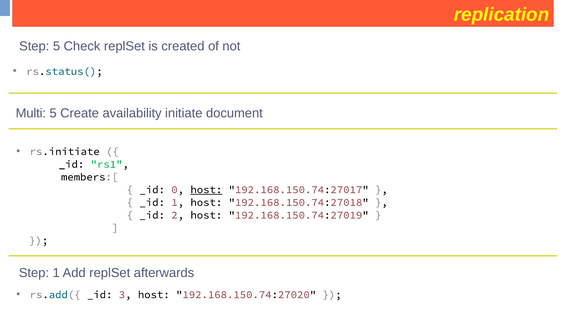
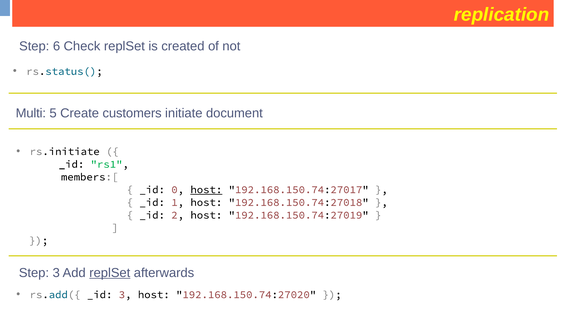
Step 5: 5 -> 6
availability: availability -> customers
Step 1: 1 -> 3
replSet at (110, 273) underline: none -> present
